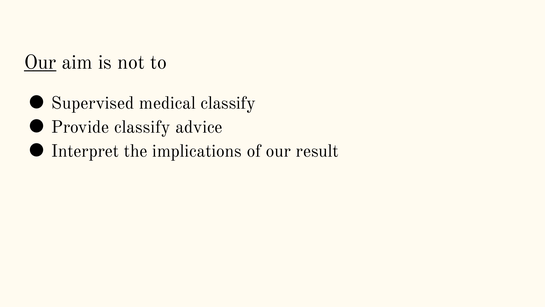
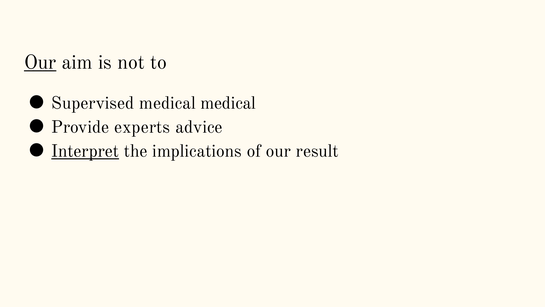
medical classify: classify -> medical
Provide classify: classify -> experts
Interpret underline: none -> present
